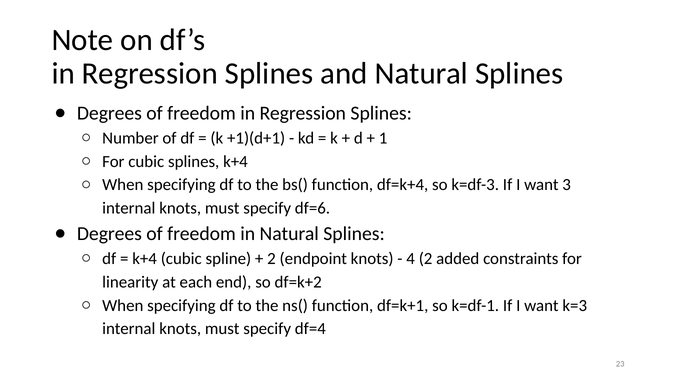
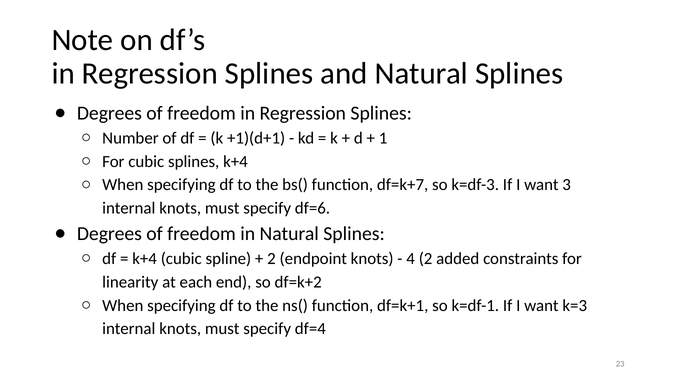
df=k+4: df=k+4 -> df=k+7
